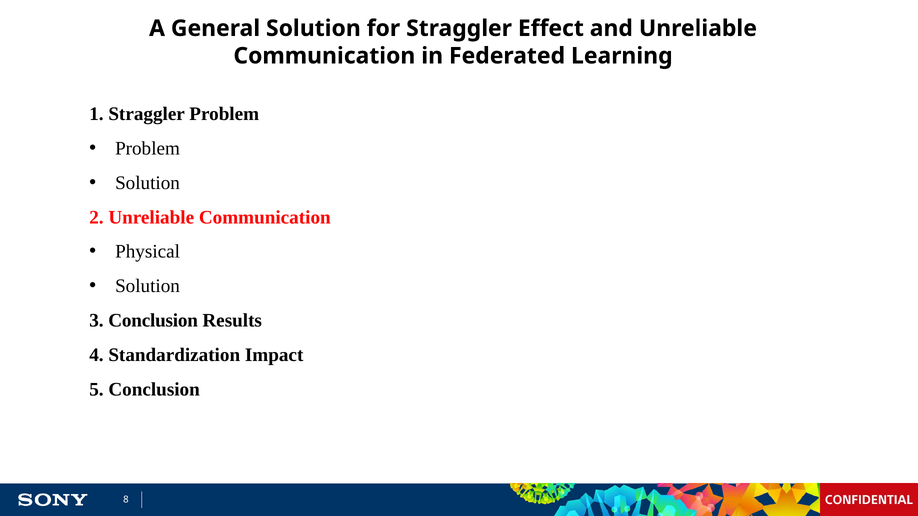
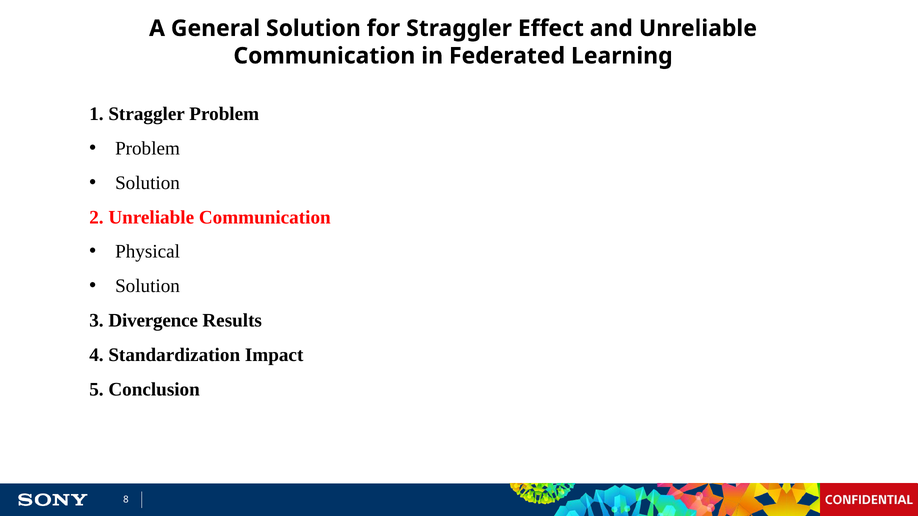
3 Conclusion: Conclusion -> Divergence
